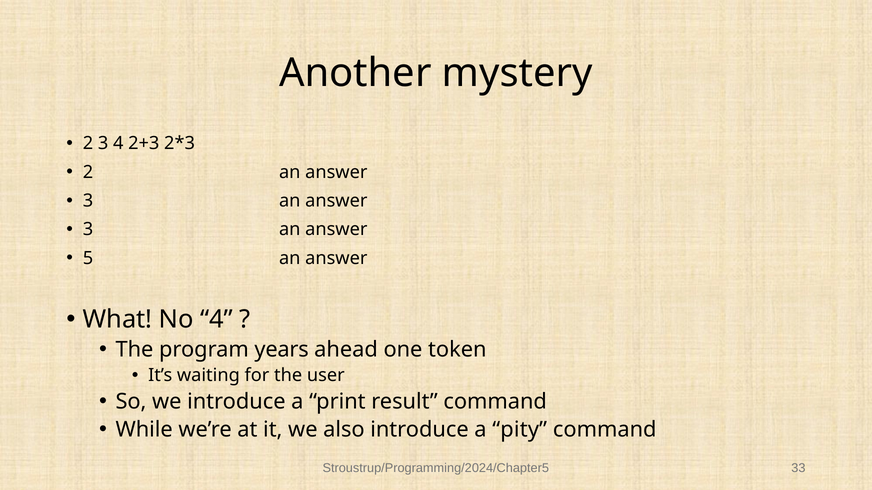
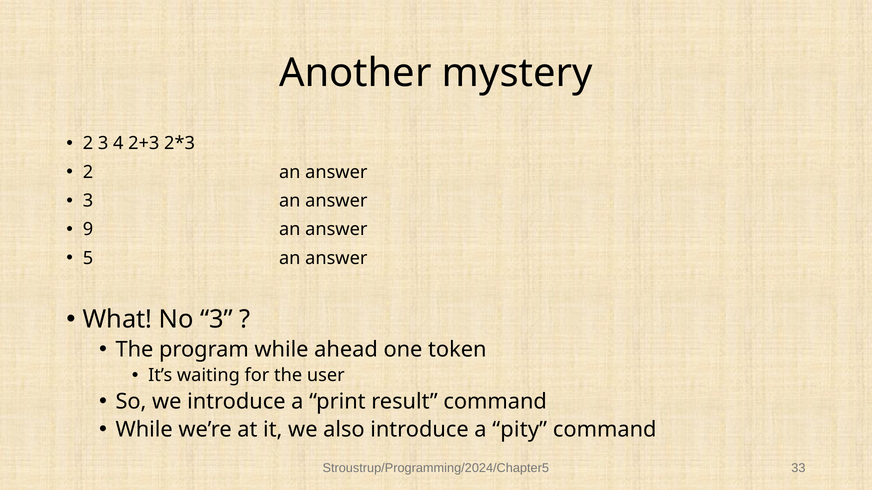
3 at (88, 230): 3 -> 9
No 4: 4 -> 3
program years: years -> while
